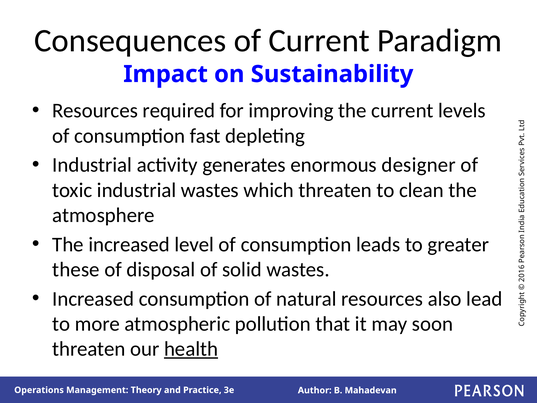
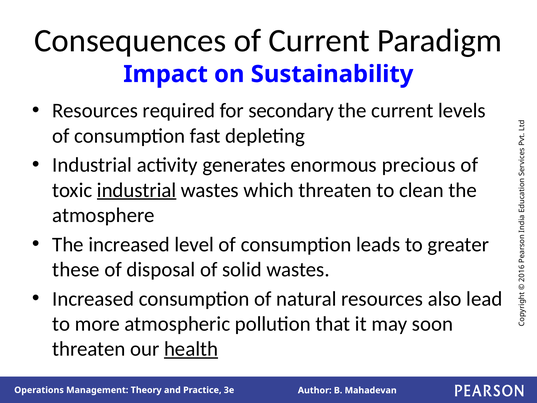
improving: improving -> secondary
designer: designer -> precious
industrial at (137, 190) underline: none -> present
